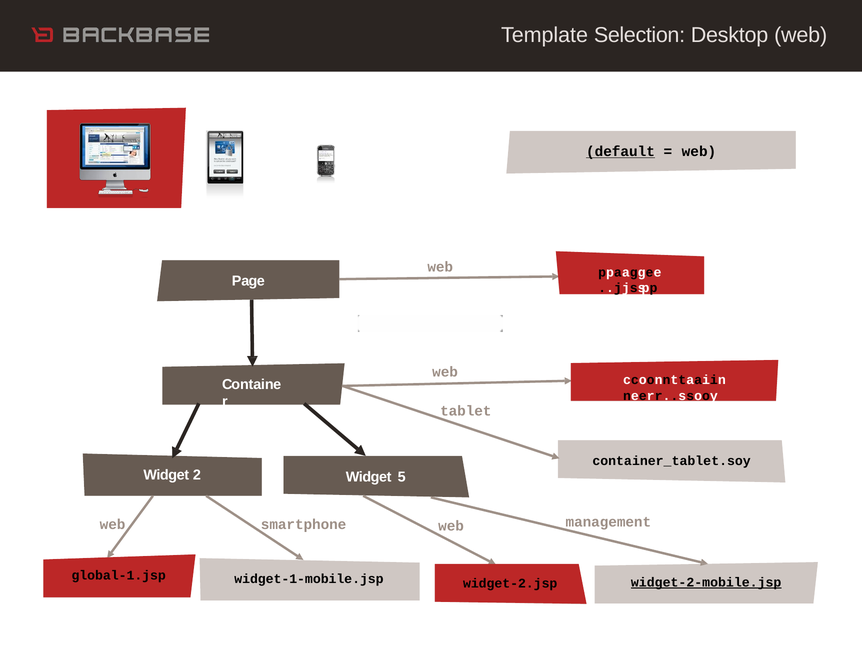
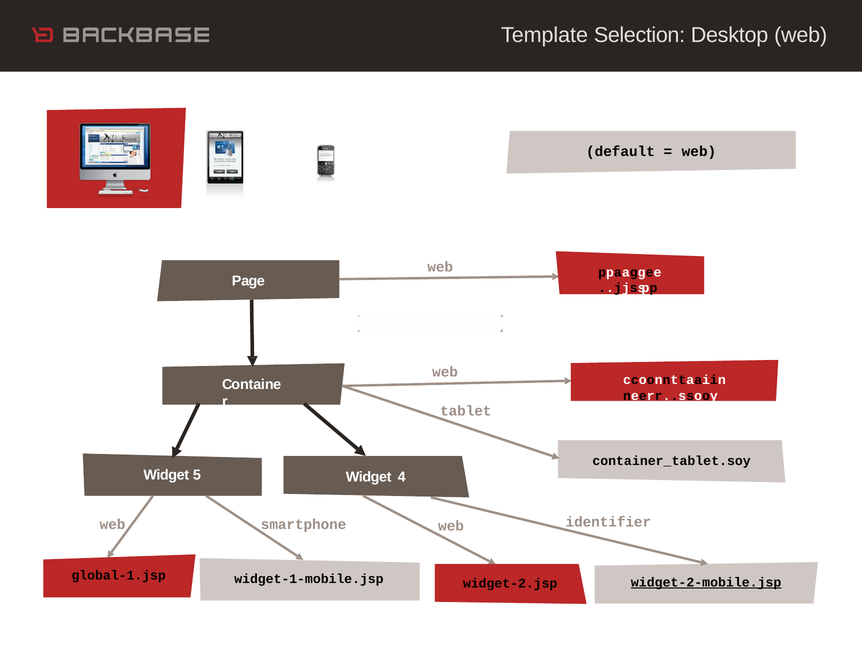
default underline: present -> none
2: 2 -> 5
5: 5 -> 4
management: management -> identifier
